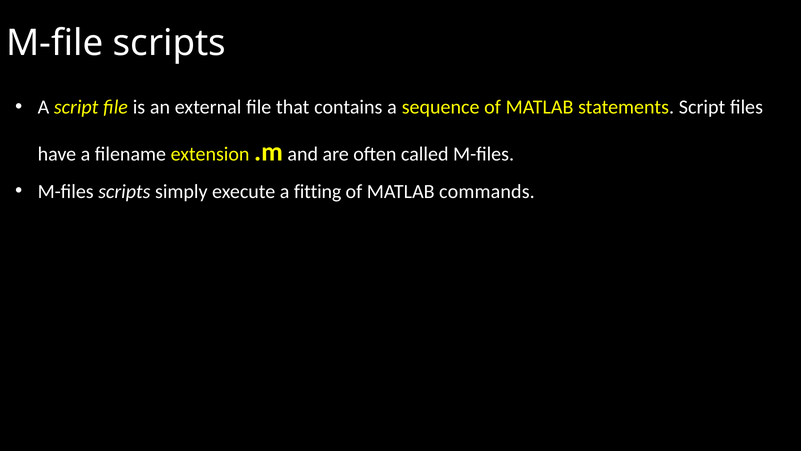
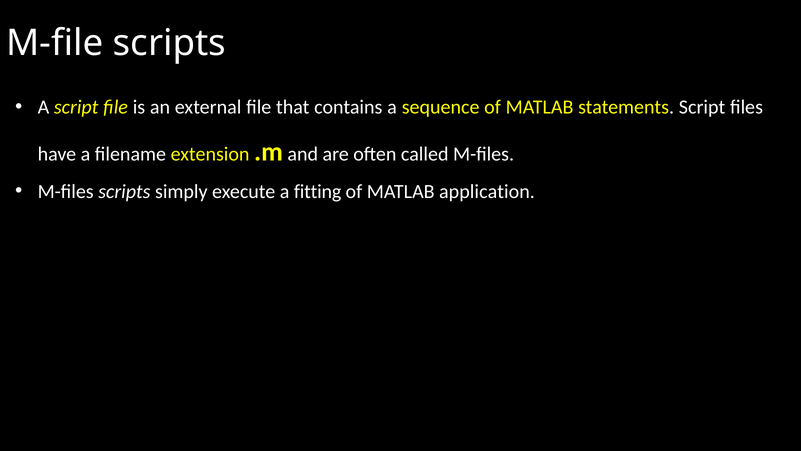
commands: commands -> application
